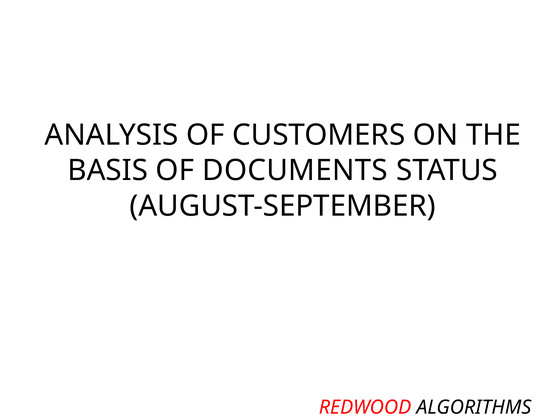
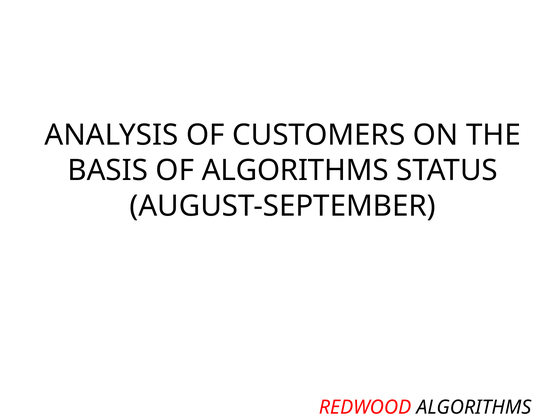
OF DOCUMENTS: DOCUMENTS -> ALGORITHMS
